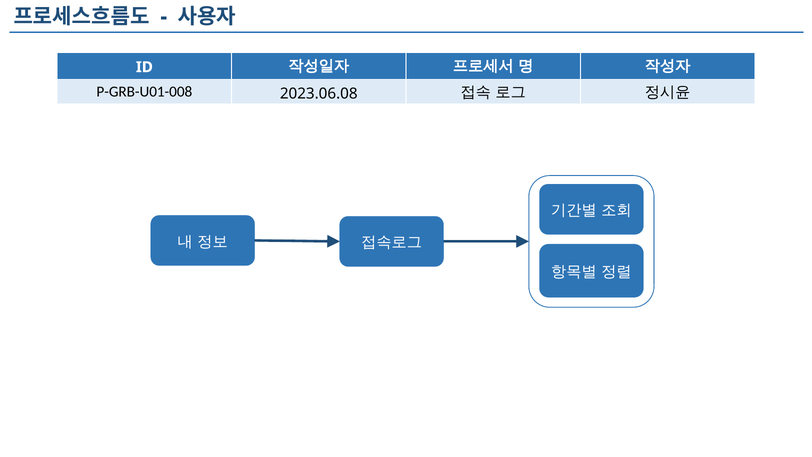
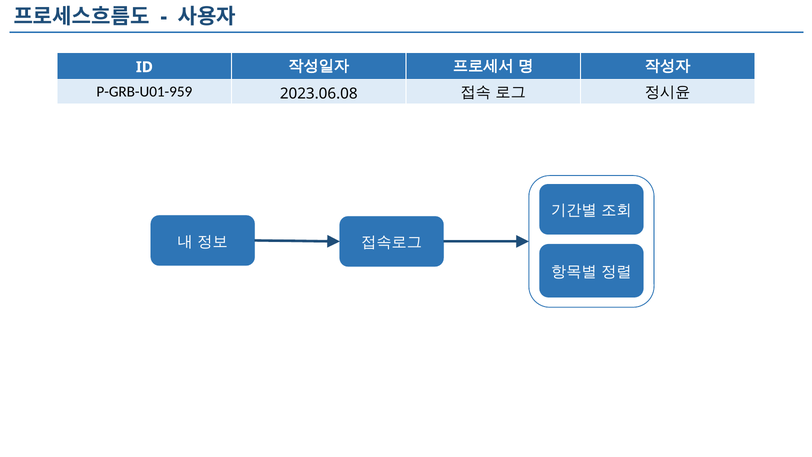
P-GRB-U01-008: P-GRB-U01-008 -> P-GRB-U01-959
